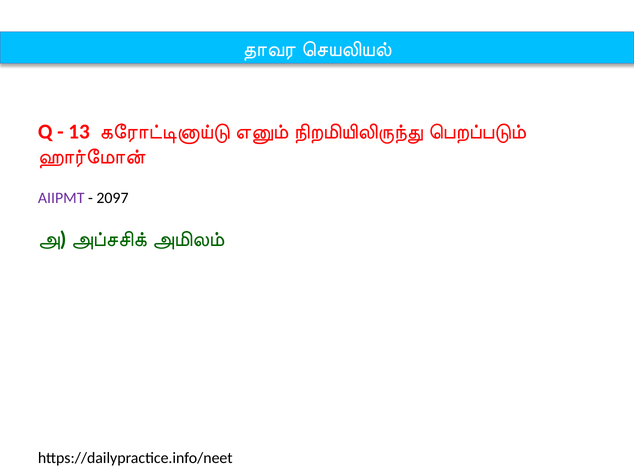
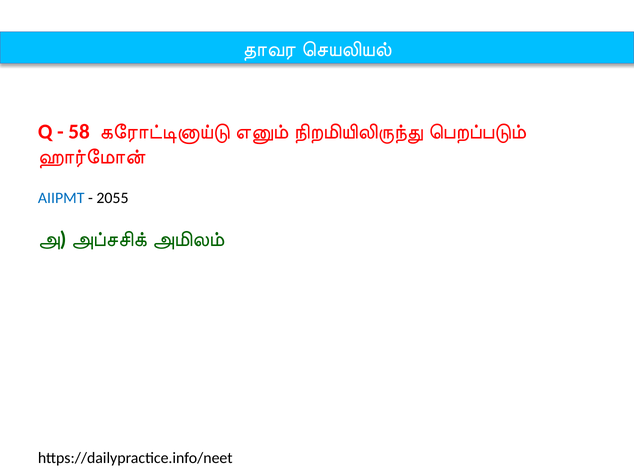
13: 13 -> 58
AIIPMT colour: purple -> blue
2097: 2097 -> 2055
